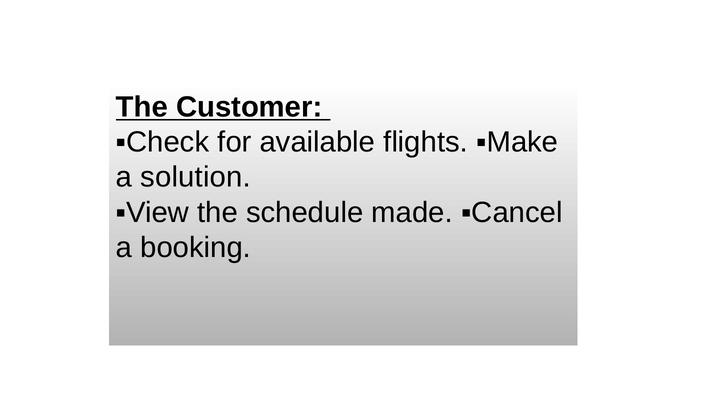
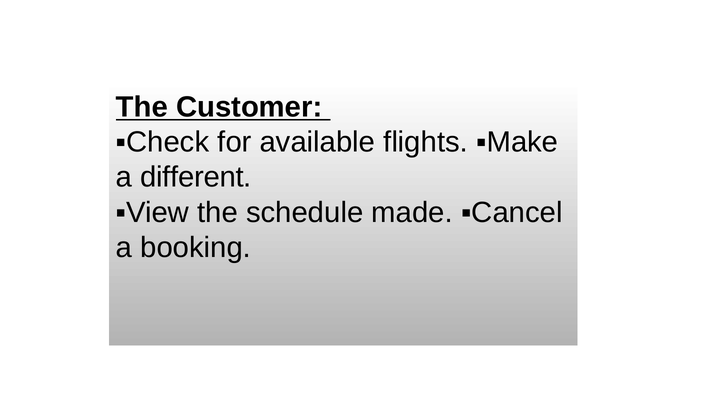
solution: solution -> different
